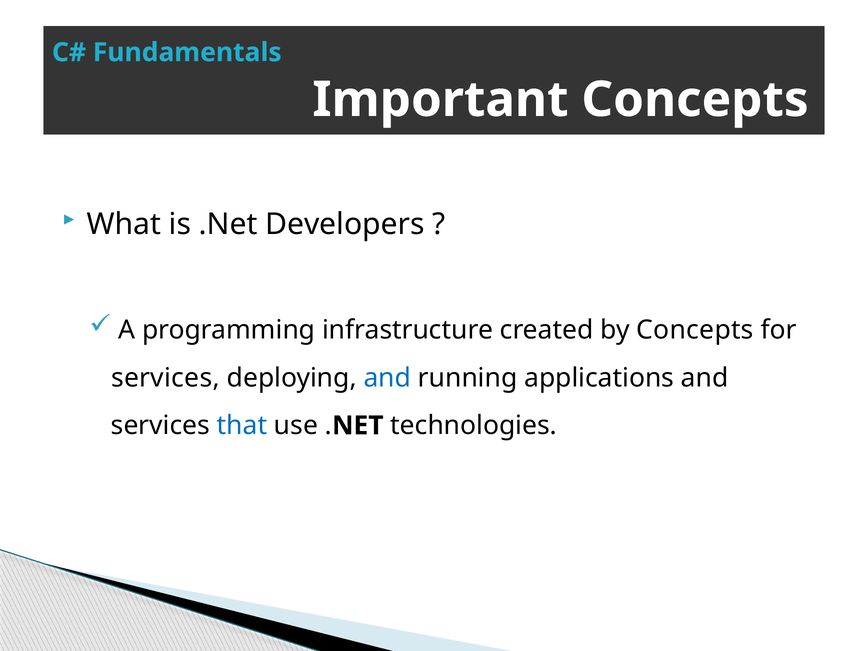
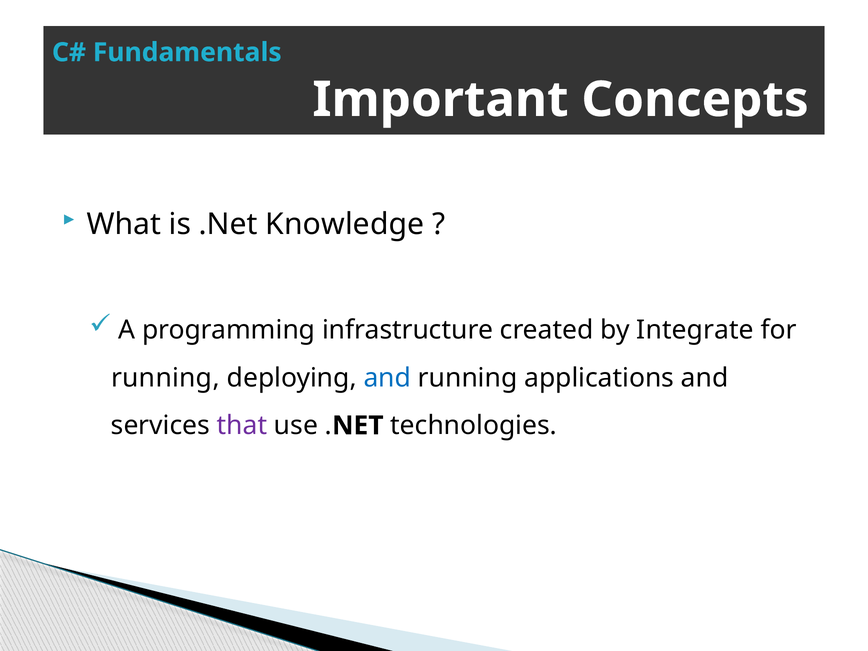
Developers: Developers -> Knowledge
by Concepts: Concepts -> Integrate
services at (165, 378): services -> running
that colour: blue -> purple
